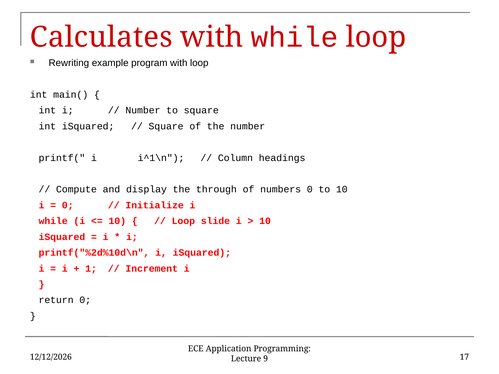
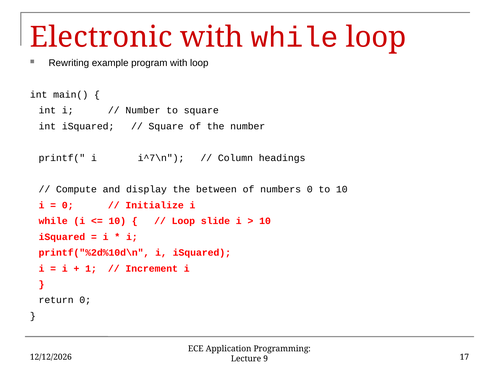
Calculates: Calculates -> Electronic
i^1\n: i^1\n -> i^7\n
through: through -> between
